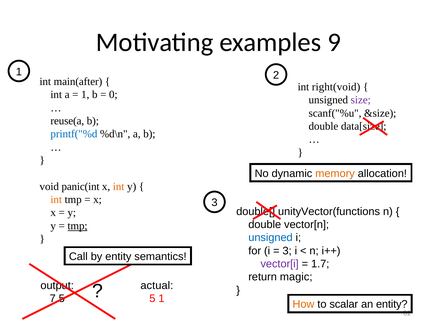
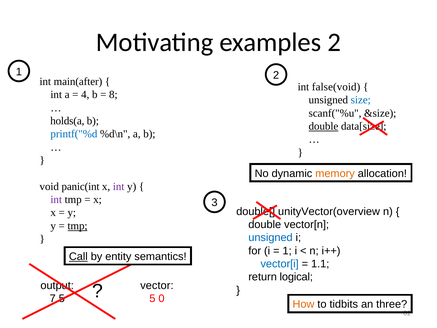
examples 9: 9 -> 2
right(void: right(void -> false(void
1 at (85, 95): 1 -> 4
0: 0 -> 8
size colour: purple -> blue
reuse(a: reuse(a -> holds(a
double at (323, 126) underline: none -> present
int at (119, 186) colour: orange -> purple
int at (56, 199) colour: orange -> purple
unityVector(functions: unityVector(functions -> unityVector(overview
3 at (287, 251): 3 -> 1
Call underline: none -> present
vector[i colour: purple -> blue
1.7: 1.7 -> 1.1
magic: magic -> logical
5 1: 1 -> 0
actual: actual -> vector
scalar: scalar -> tidbits
an entity: entity -> three
